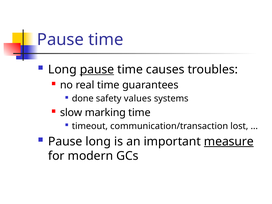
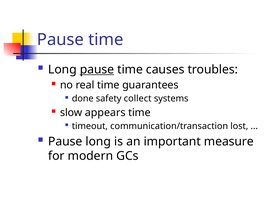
values: values -> collect
marking: marking -> appears
measure underline: present -> none
